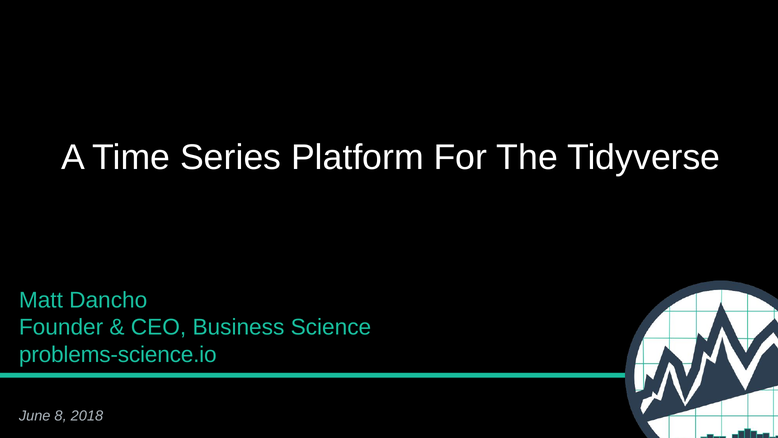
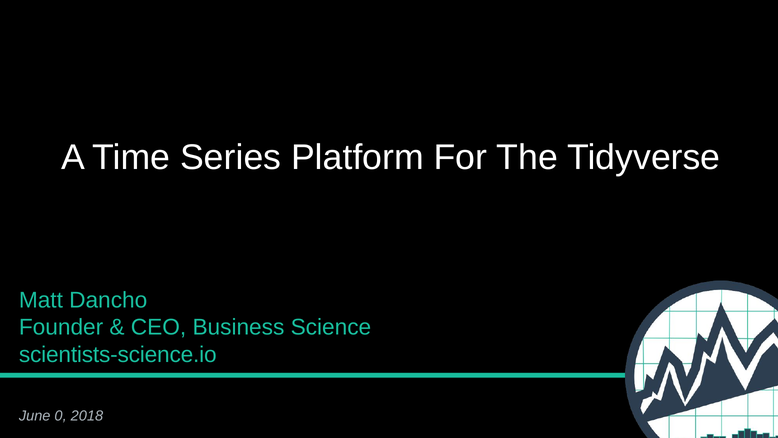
problems-science.io: problems-science.io -> scientists-science.io
8: 8 -> 0
